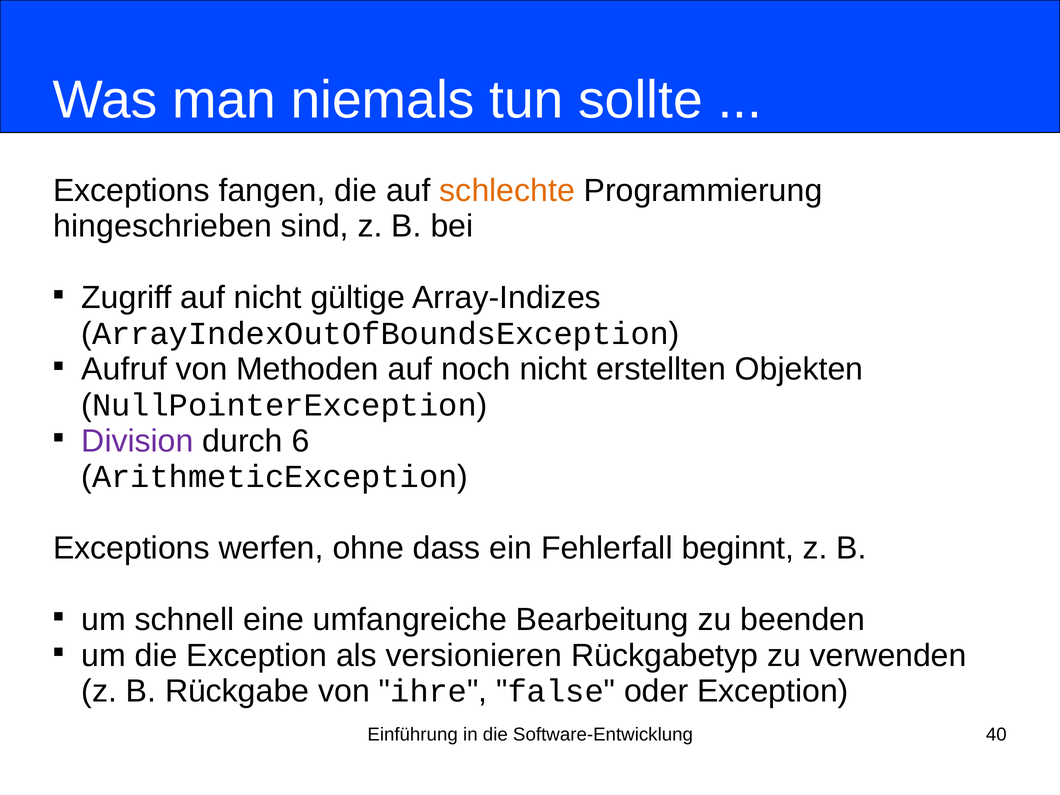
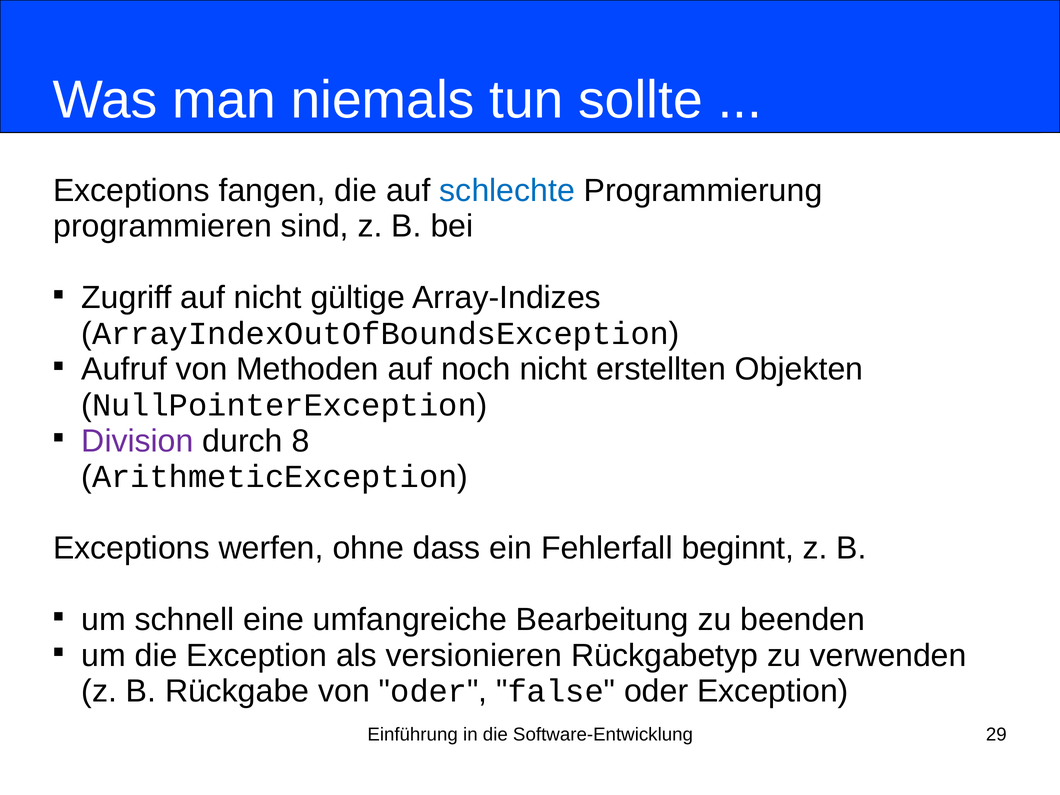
schlechte colour: orange -> blue
hingeschrieben: hingeschrieben -> programmieren
6: 6 -> 8
ihre at (429, 691): ihre -> oder
40: 40 -> 29
